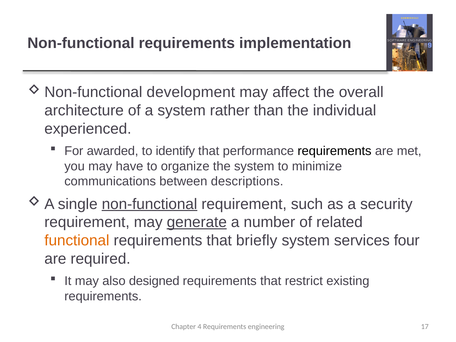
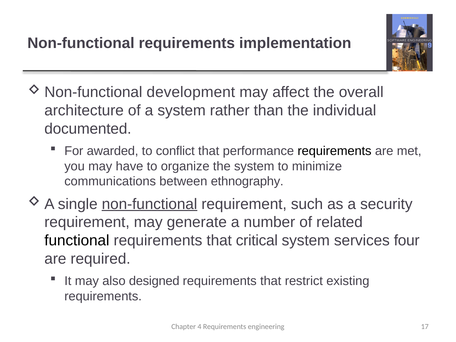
experienced: experienced -> documented
identify: identify -> conflict
descriptions: descriptions -> ethnography
generate underline: present -> none
functional colour: orange -> black
briefly: briefly -> critical
